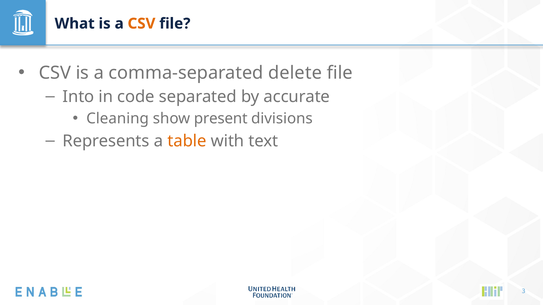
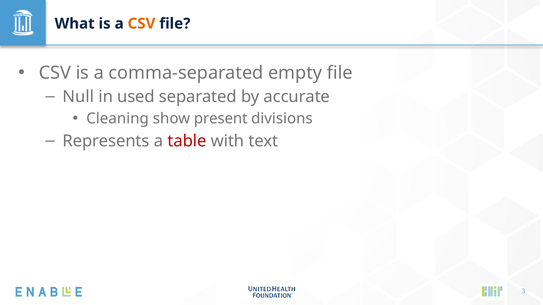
delete: delete -> empty
Into: Into -> Null
code: code -> used
table colour: orange -> red
